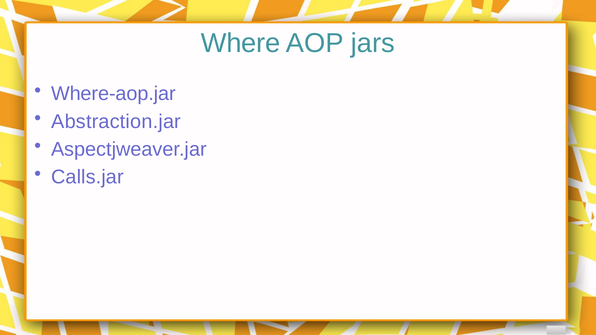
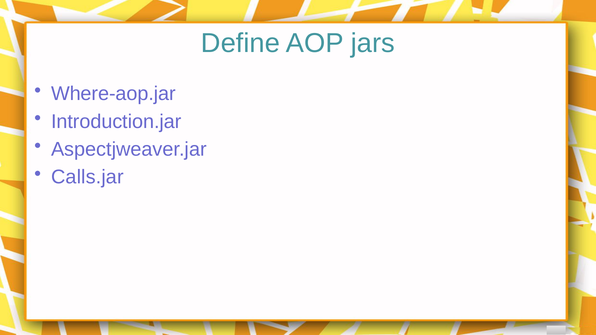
Where: Where -> Define
Abstraction.jar: Abstraction.jar -> Introduction.jar
